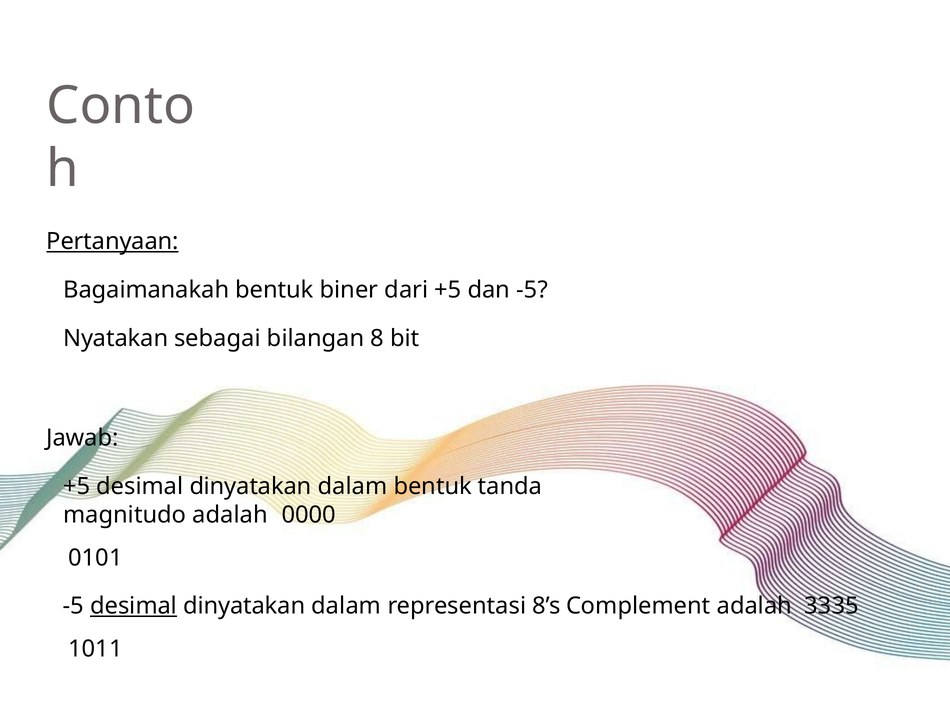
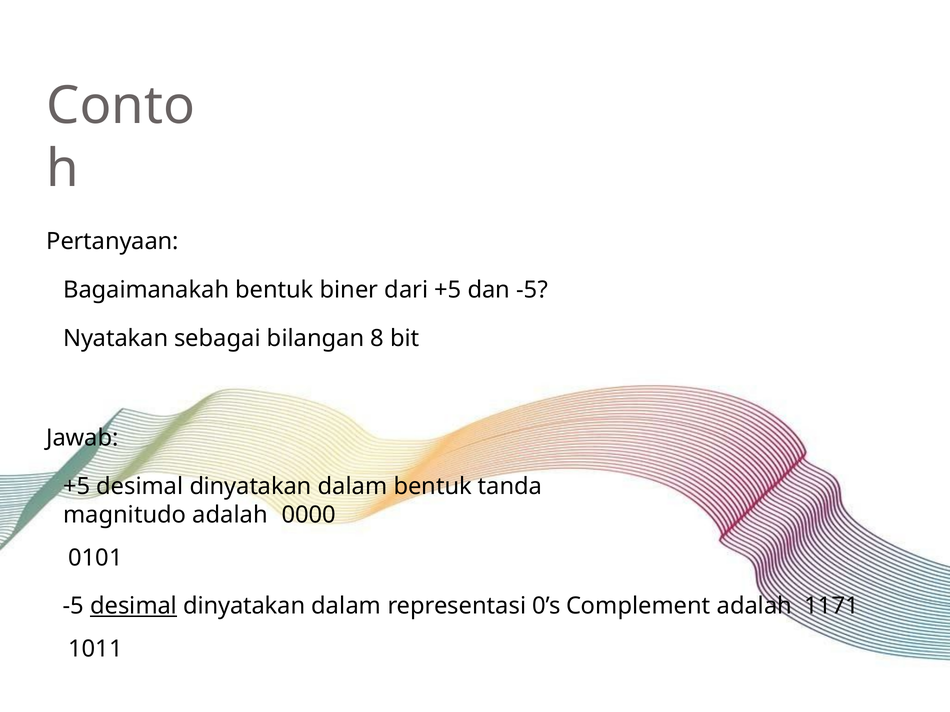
Pertanyaan underline: present -> none
8’s: 8’s -> 0’s
3335: 3335 -> 1171
